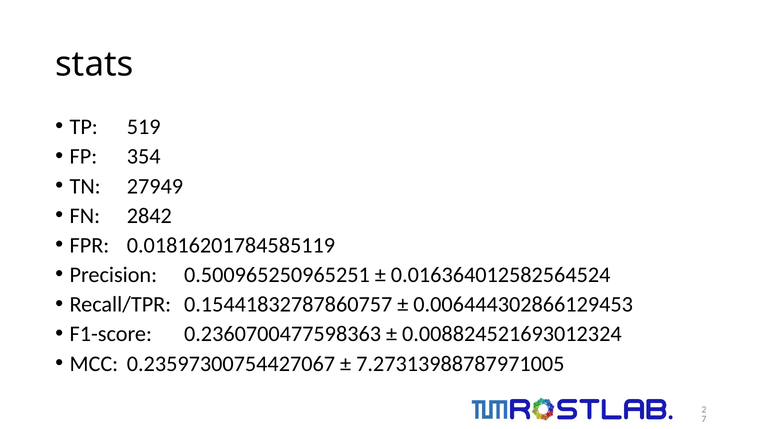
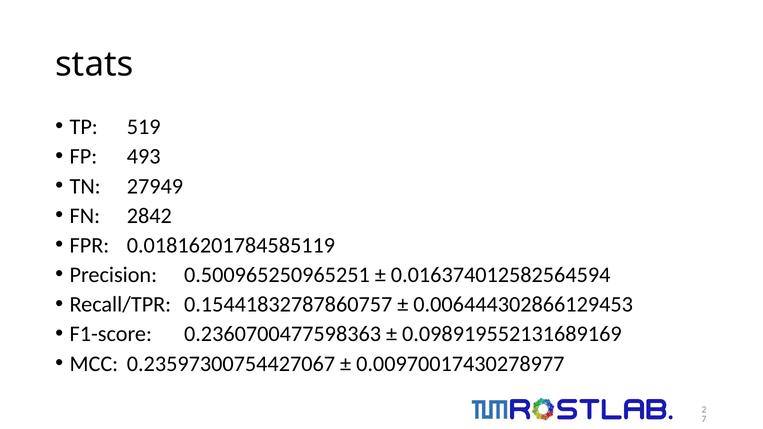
354: 354 -> 493
0.016364012582564524: 0.016364012582564524 -> 0.016374012582564594
0.008824521693012324: 0.008824521693012324 -> 0.098919552131689169
7.27313988787971005: 7.27313988787971005 -> 0.00970017430278977
